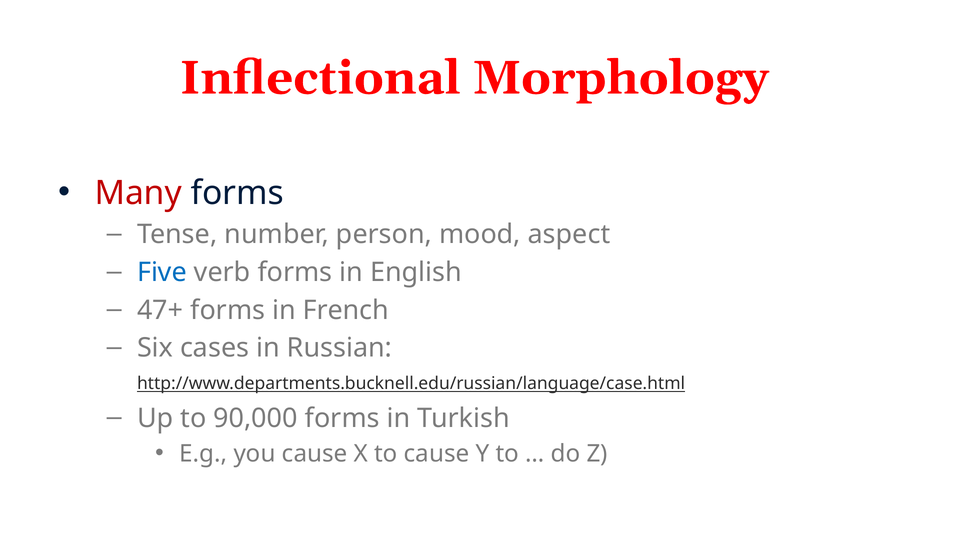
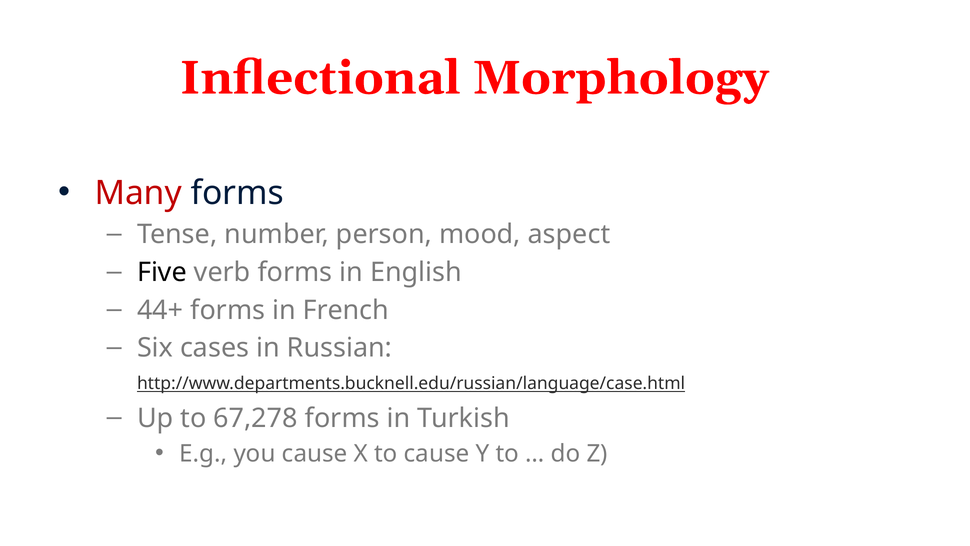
Five colour: blue -> black
47+: 47+ -> 44+
90,000: 90,000 -> 67,278
